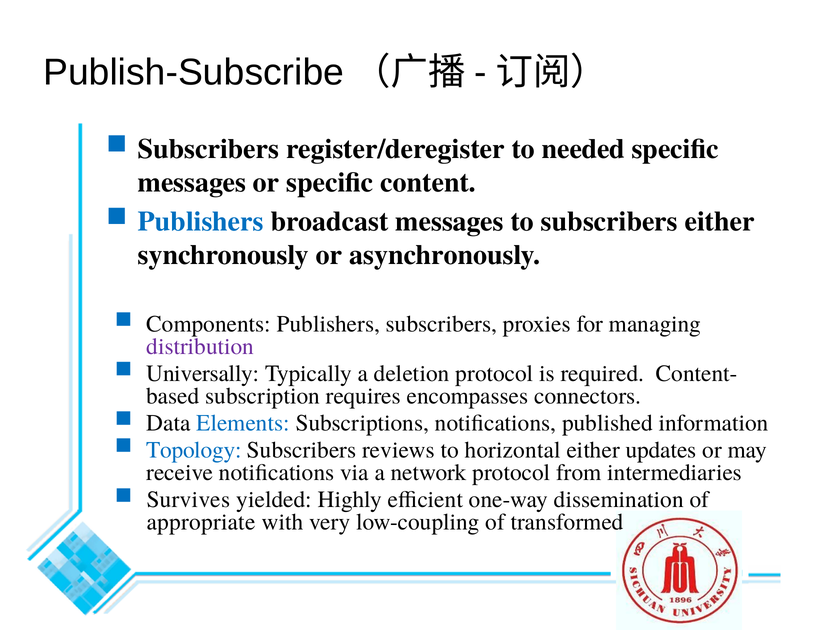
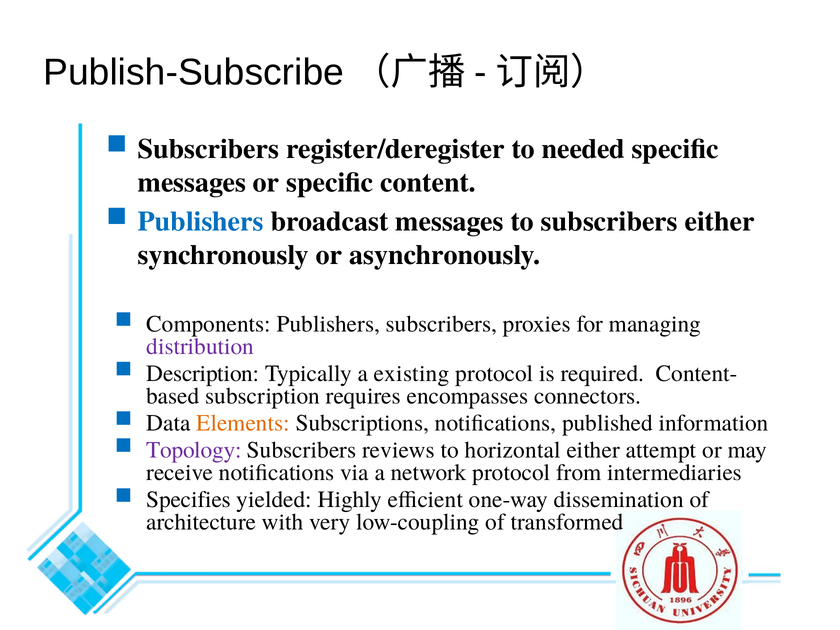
Universally: Universally -> Description
deletion: deletion -> existing
Elements colour: blue -> orange
Topology colour: blue -> purple
updates: updates -> attempt
Survives: Survives -> Specifies
appropriate: appropriate -> architecture
